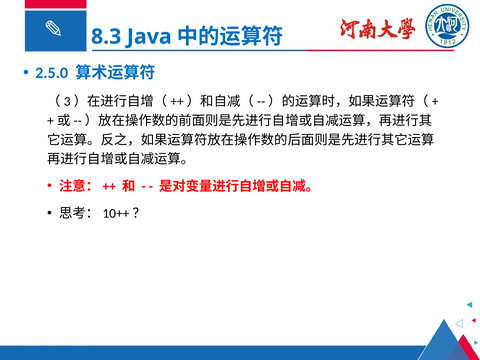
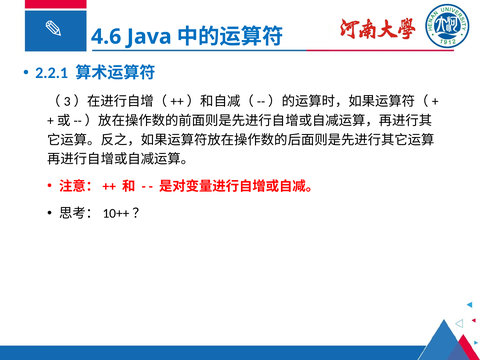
8.3: 8.3 -> 4.6
2.5.0: 2.5.0 -> 2.2.1
